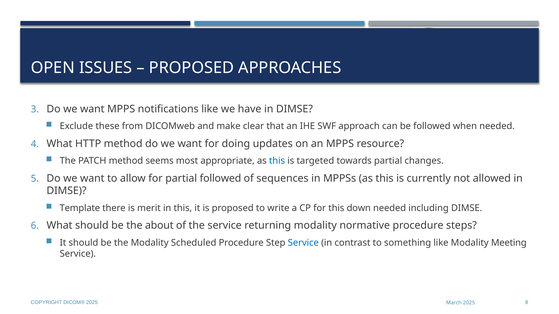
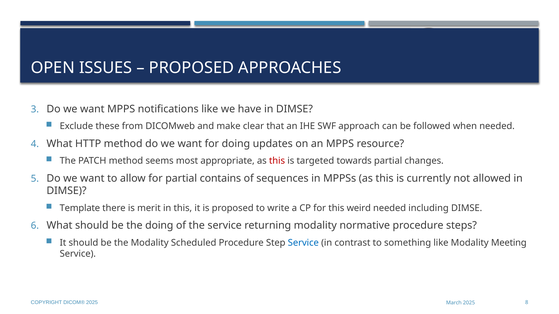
this at (277, 161) colour: blue -> red
partial followed: followed -> contains
down: down -> weird
the about: about -> doing
